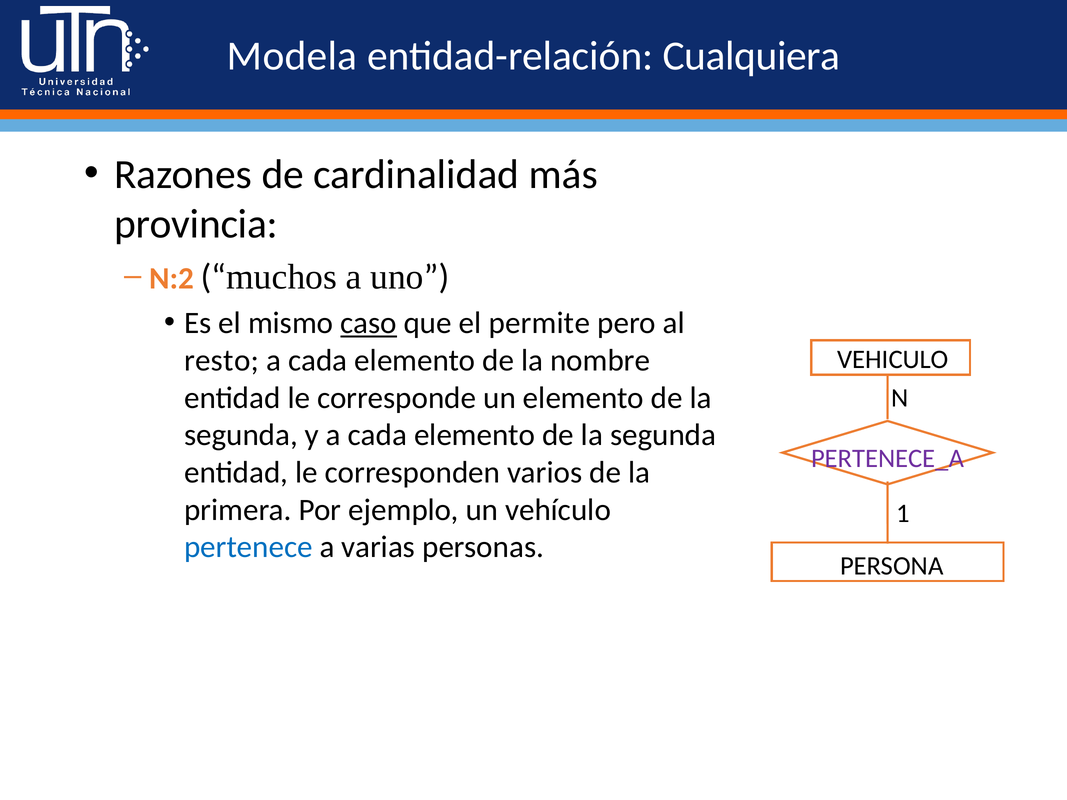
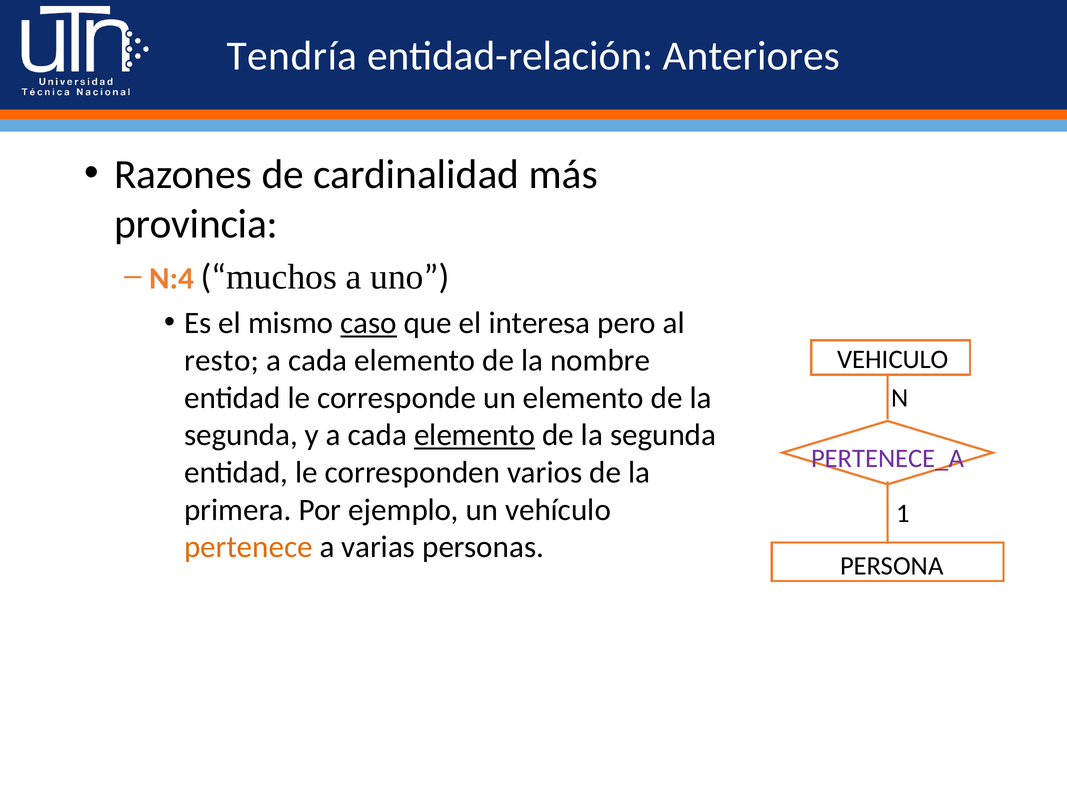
Modela: Modela -> Tendría
Cualquiera: Cualquiera -> Anteriores
N:2: N:2 -> N:4
permite: permite -> interesa
elemento at (475, 435) underline: none -> present
pertenece colour: blue -> orange
